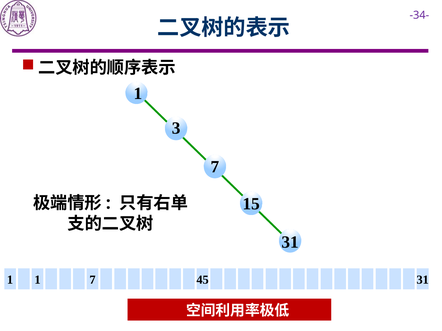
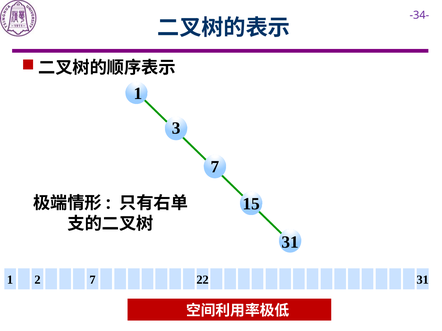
1 1: 1 -> 2
45: 45 -> 22
